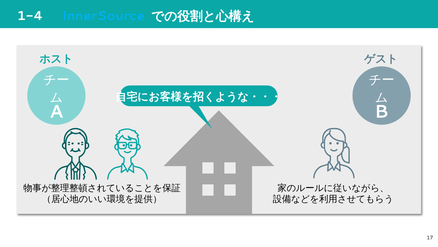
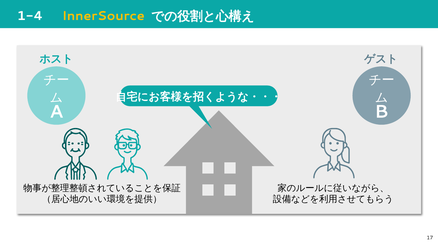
InnerSource colour: light blue -> yellow
